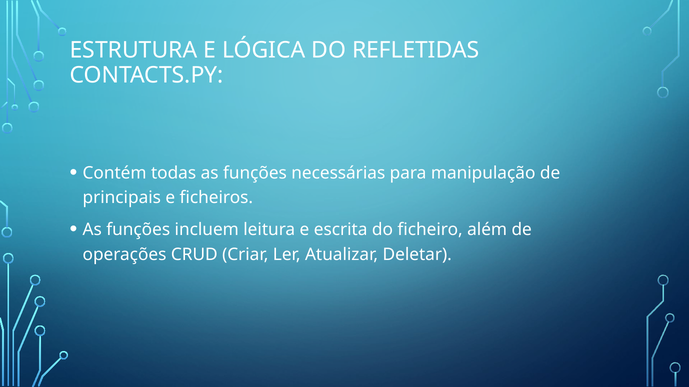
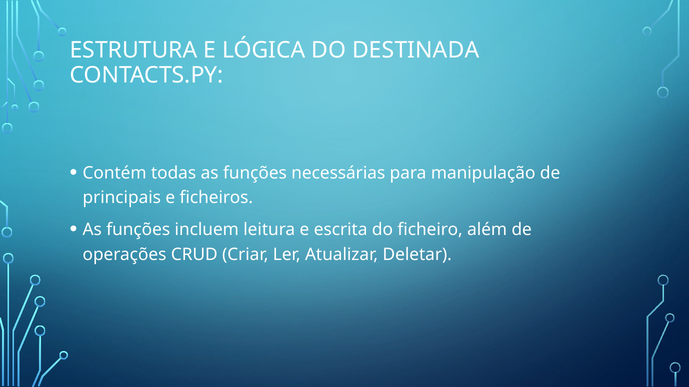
REFLETIDAS: REFLETIDAS -> DESTINADA
